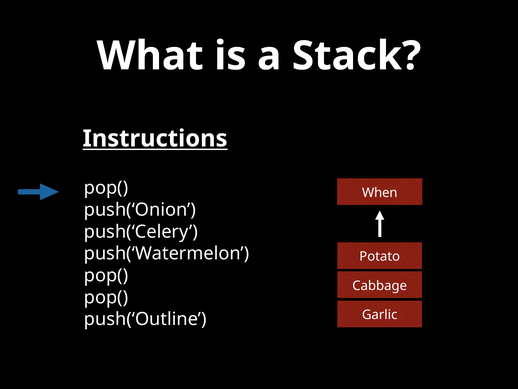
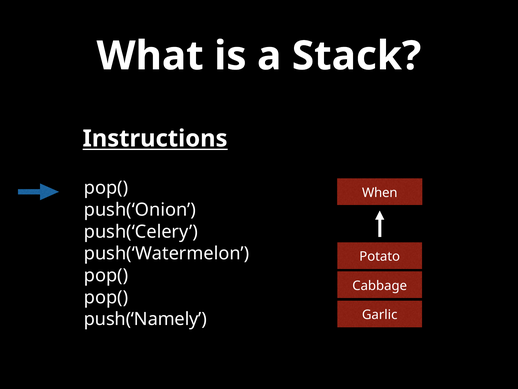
push(‘Outline: push(‘Outline -> push(‘Namely
